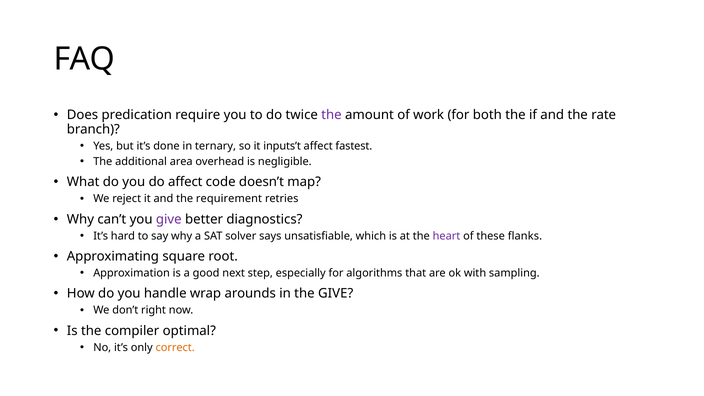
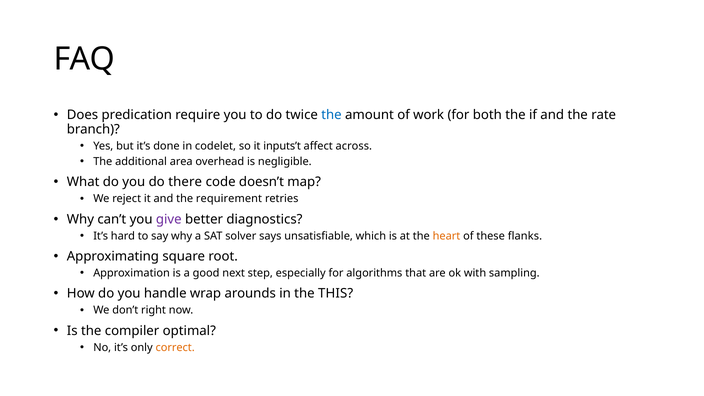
the at (331, 115) colour: purple -> blue
ternary: ternary -> codelet
fastest: fastest -> across
do affect: affect -> there
heart colour: purple -> orange
the GIVE: GIVE -> THIS
